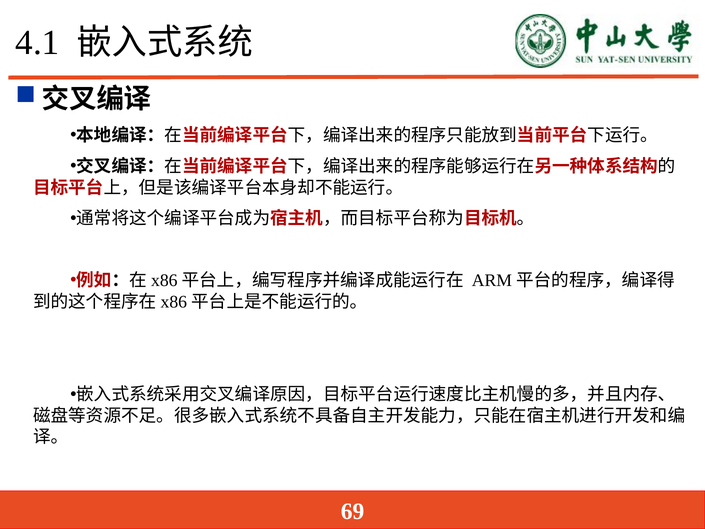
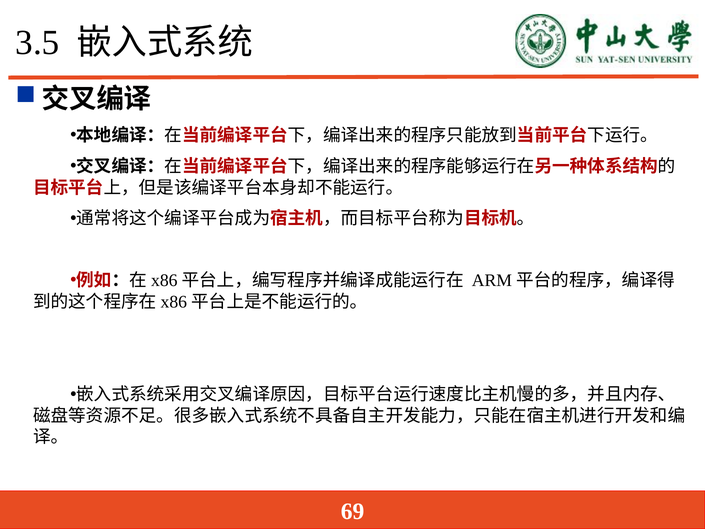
4.1: 4.1 -> 3.5
